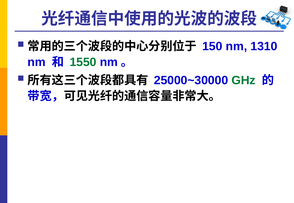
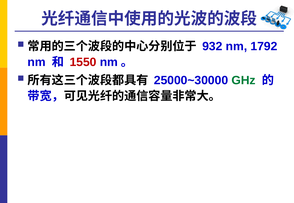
150: 150 -> 932
1310: 1310 -> 1792
1550 colour: green -> red
